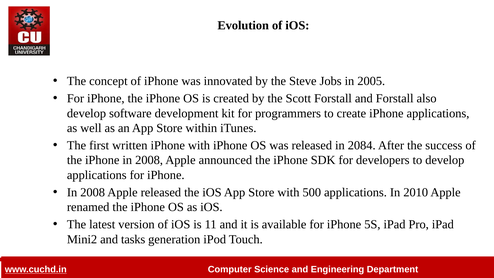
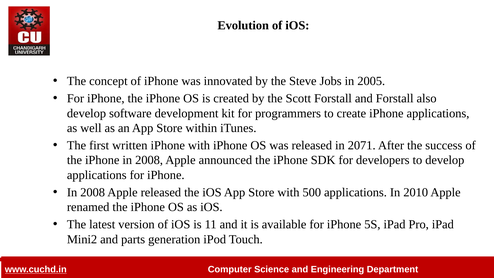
2084: 2084 -> 2071
tasks: tasks -> parts
